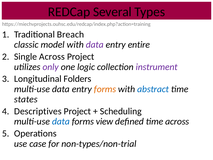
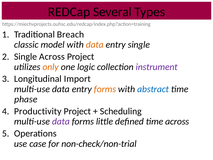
data at (95, 45) colour: purple -> orange
entry entire: entire -> single
only colour: purple -> orange
Folders: Folders -> Import
states: states -> phase
Descriptives: Descriptives -> Productivity
data at (61, 121) colour: blue -> purple
view: view -> little
non-types/non-trial: non-types/non-trial -> non-check/non-trial
